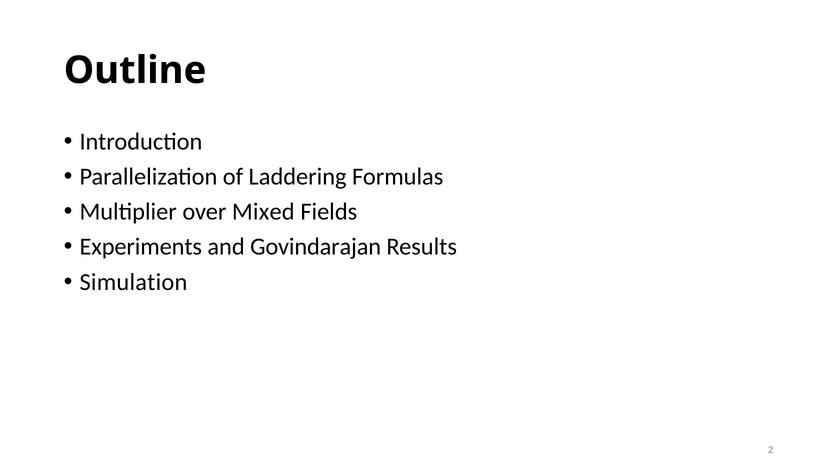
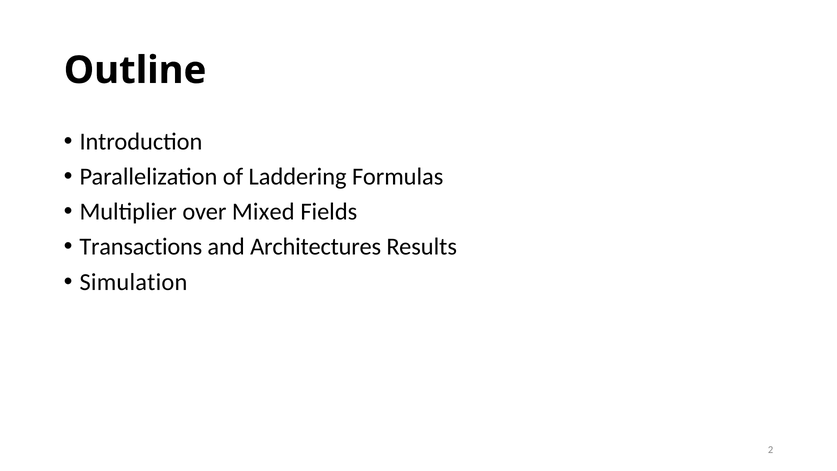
Experiments: Experiments -> Transactions
Govindarajan: Govindarajan -> Architectures
